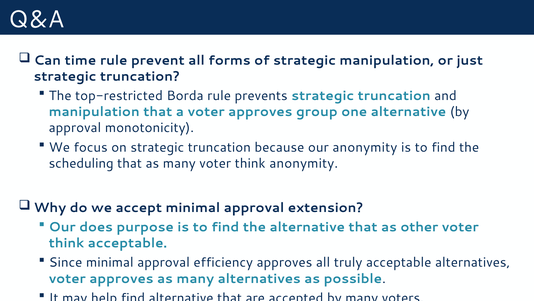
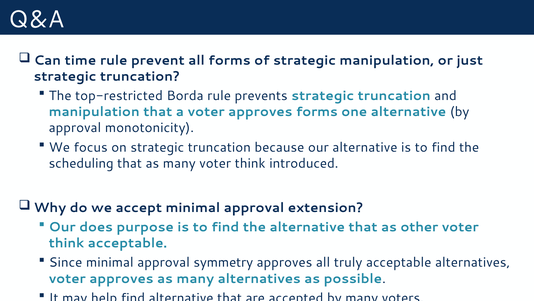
approves group: group -> forms
our anonymity: anonymity -> alternative
think anonymity: anonymity -> introduced
efficiency: efficiency -> symmetry
